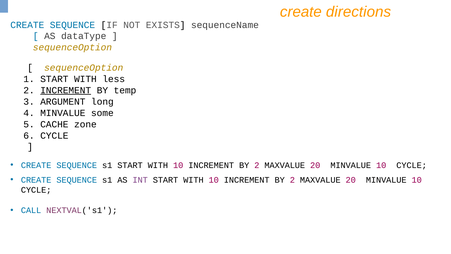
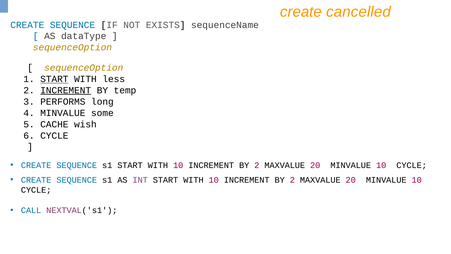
directions: directions -> cancelled
START at (54, 79) underline: none -> present
ARGUMENT: ARGUMENT -> PERFORMS
zone: zone -> wish
